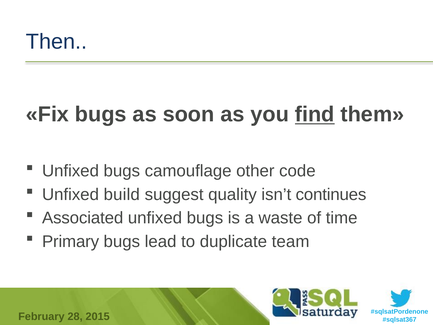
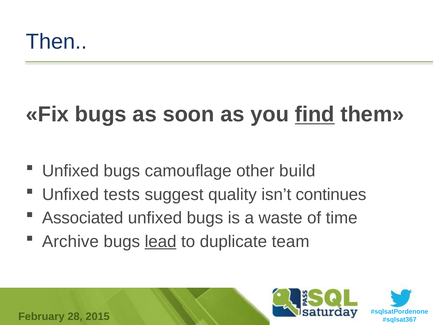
code: code -> build
build: build -> tests
Primary: Primary -> Archive
lead underline: none -> present
